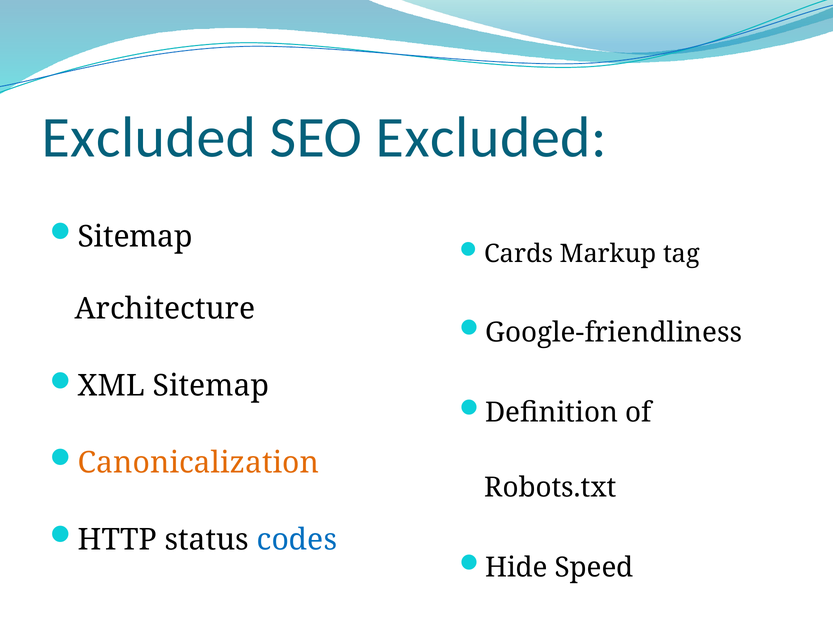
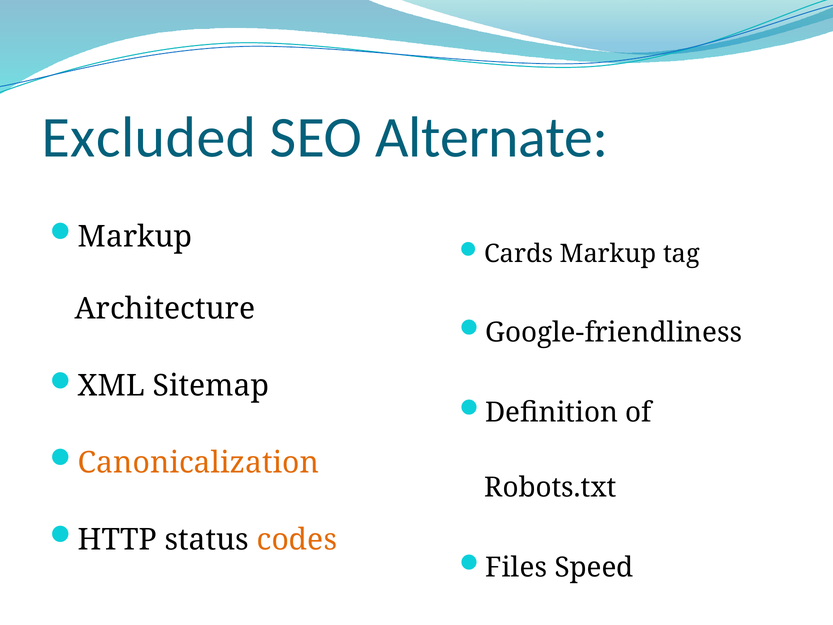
SEO Excluded: Excluded -> Alternate
Sitemap at (135, 237): Sitemap -> Markup
codes colour: blue -> orange
Hide: Hide -> Files
